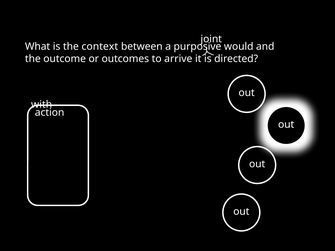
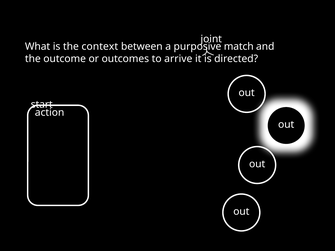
would: would -> match
with: with -> start
